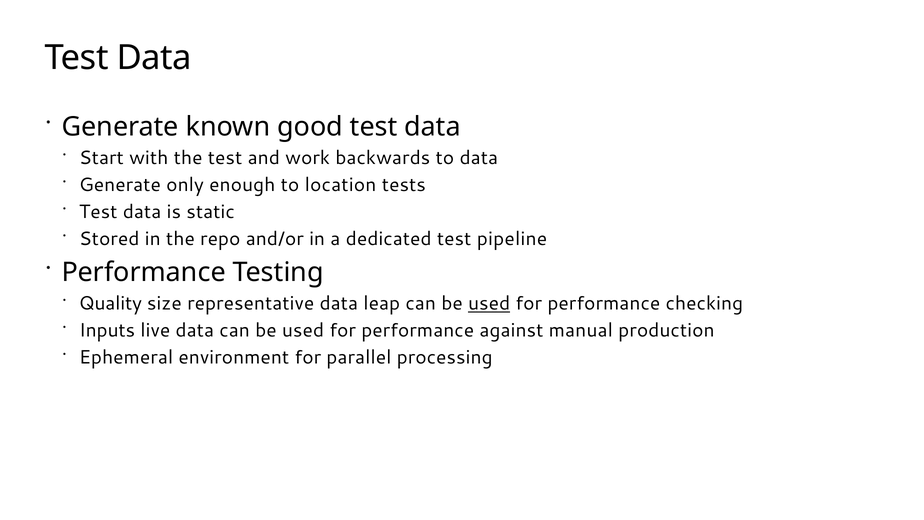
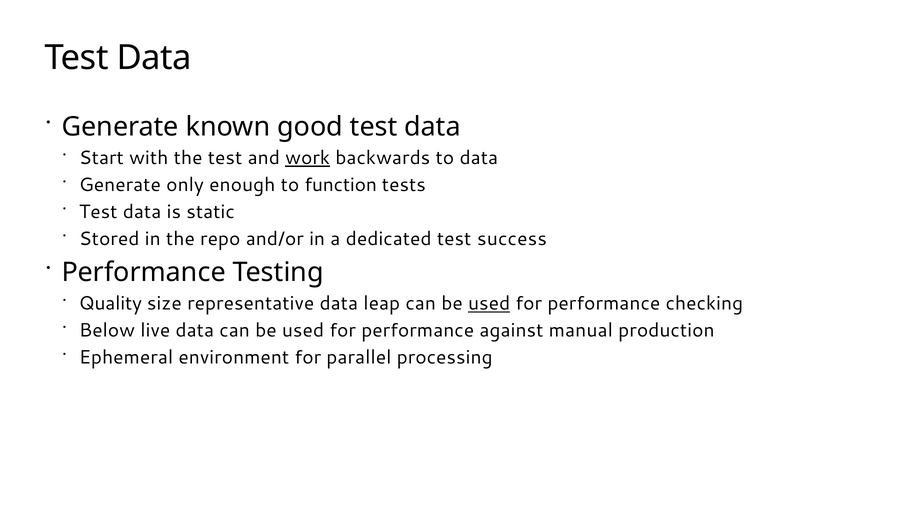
work underline: none -> present
location: location -> function
pipeline: pipeline -> success
Inputs: Inputs -> Below
